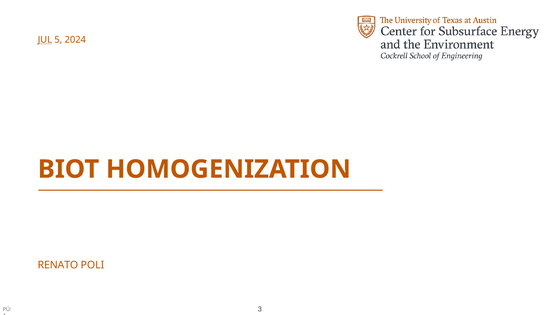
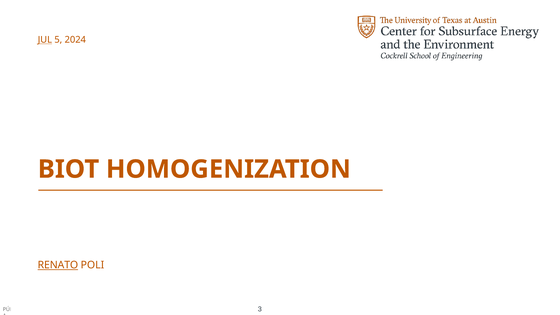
RENATO underline: none -> present
